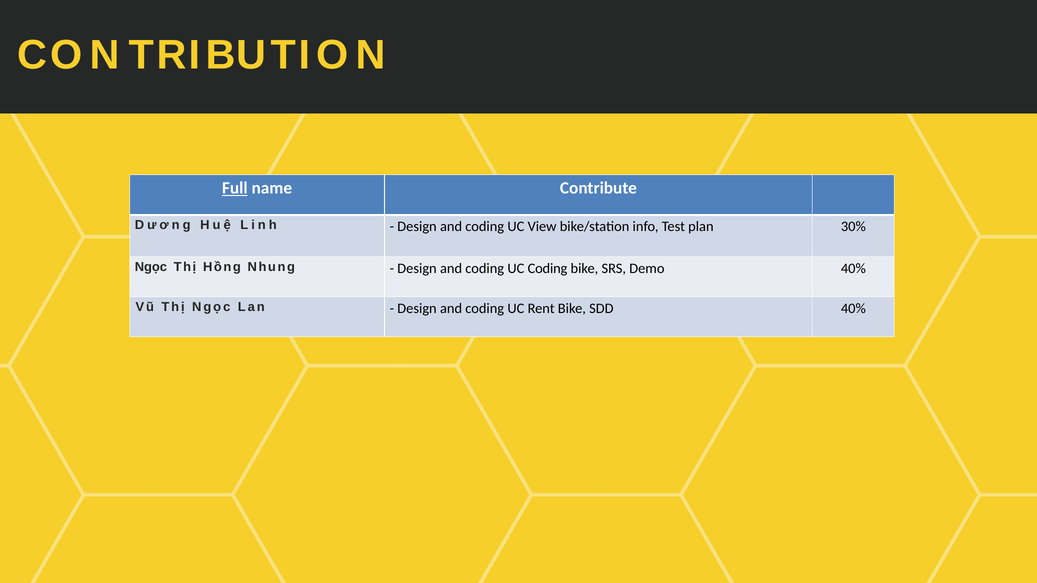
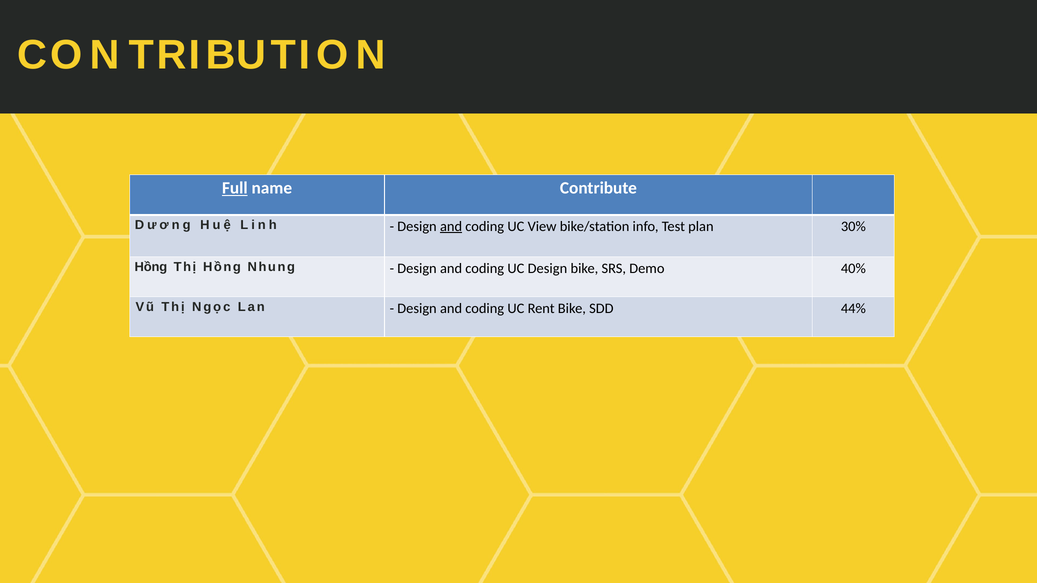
and at (451, 227) underline: none -> present
Ngọc at (151, 267): Ngọc -> Hồng
UC Coding: Coding -> Design
SDD 40%: 40% -> 44%
